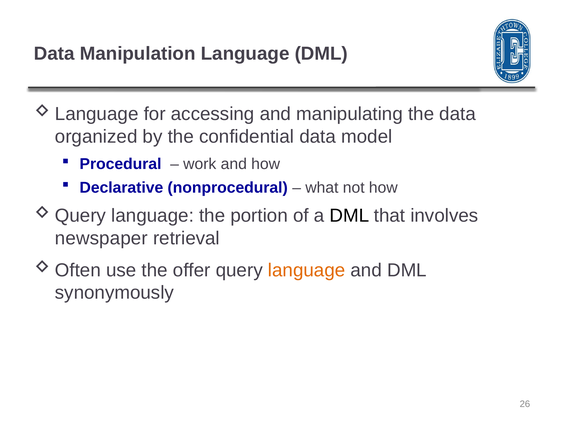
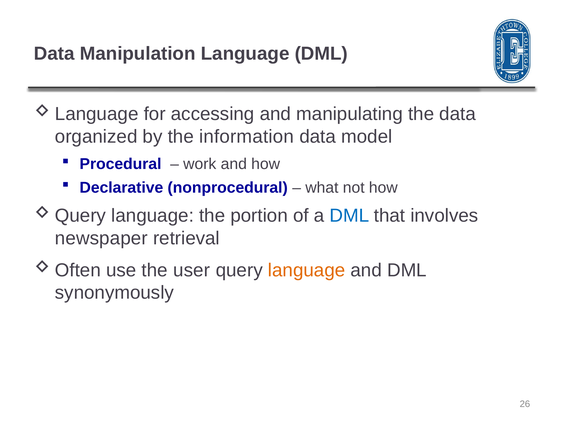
confidential: confidential -> information
DML at (349, 216) colour: black -> blue
offer: offer -> user
